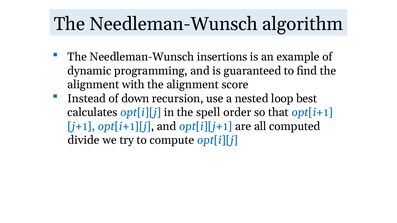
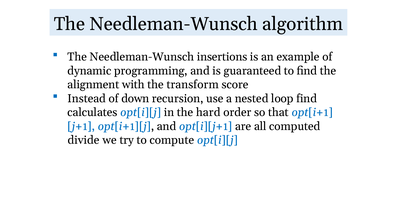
with the alignment: alignment -> transform
loop best: best -> find
spell: spell -> hard
